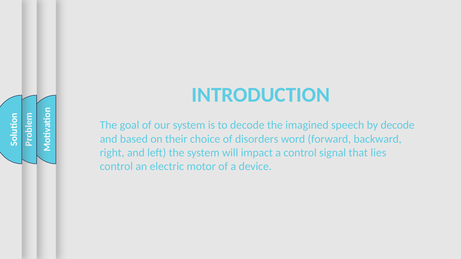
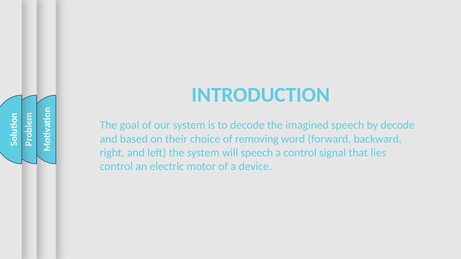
disorders: disorders -> removing
will impact: impact -> speech
